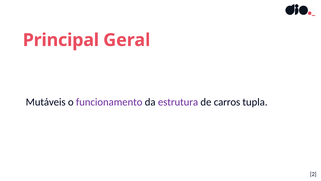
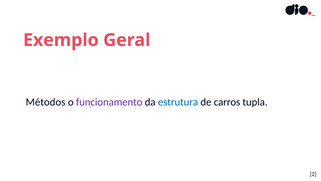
Principal: Principal -> Exemplo
Mutáveis: Mutáveis -> Métodos
estrutura colour: purple -> blue
